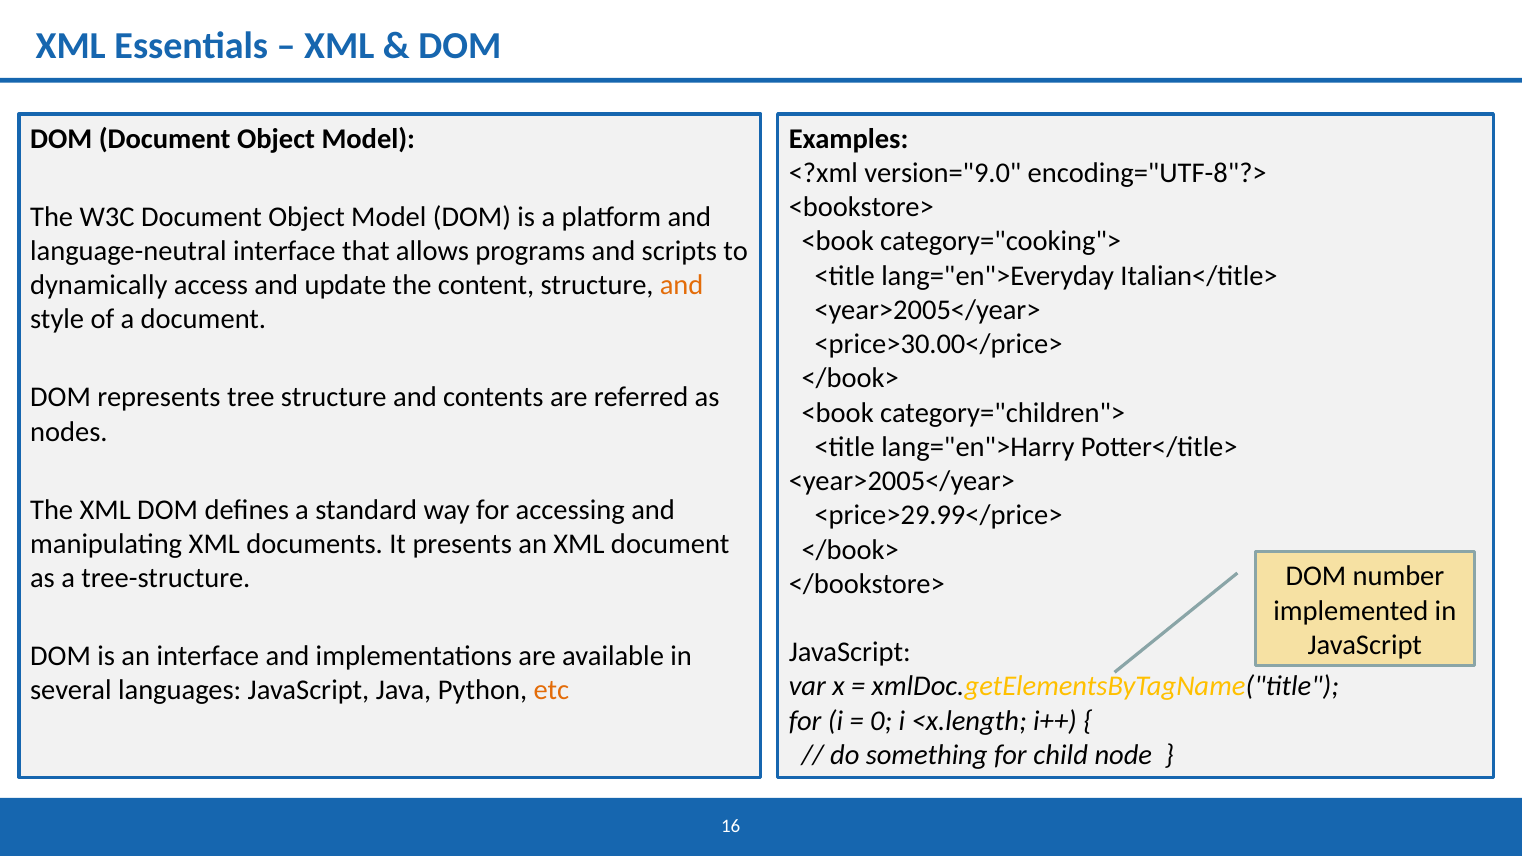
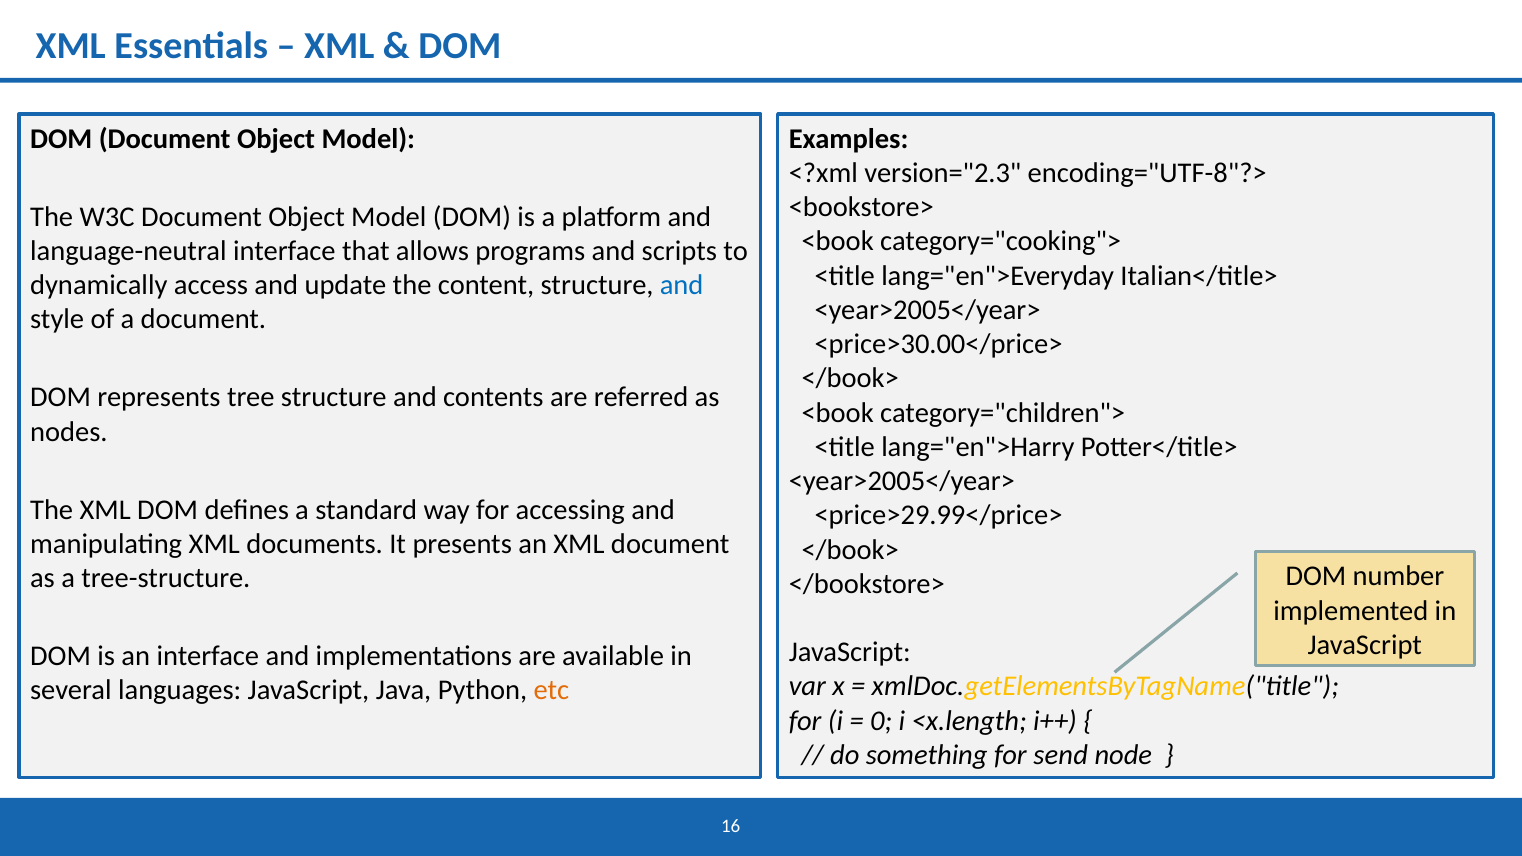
version="9.0: version="9.0 -> version="2.3
and at (682, 285) colour: orange -> blue
child: child -> send
